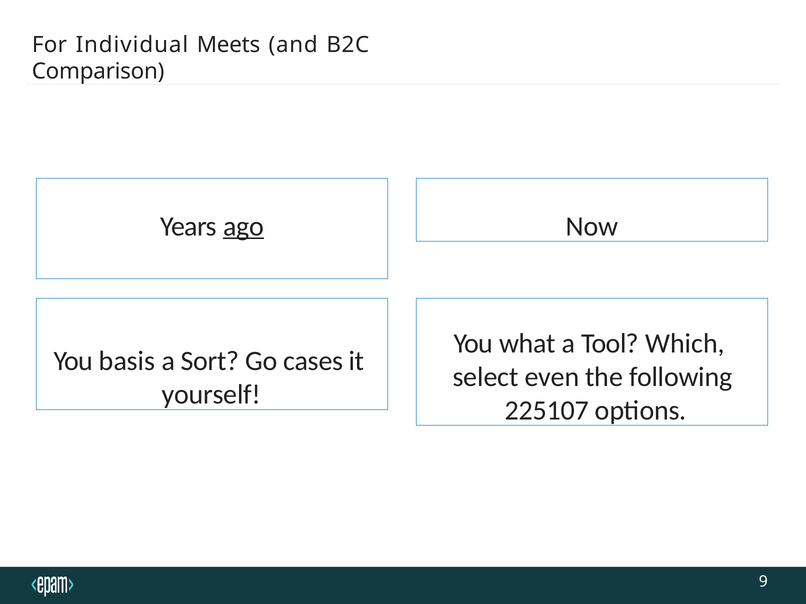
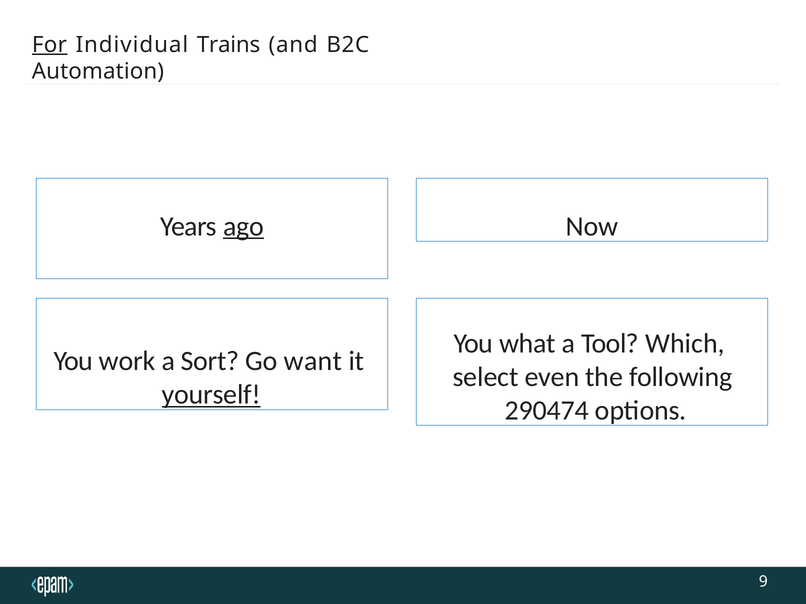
For underline: none -> present
Meets: Meets -> Trains
Comparison: Comparison -> Automation
basis: basis -> work
cases: cases -> want
yourself underline: none -> present
225107: 225107 -> 290474
